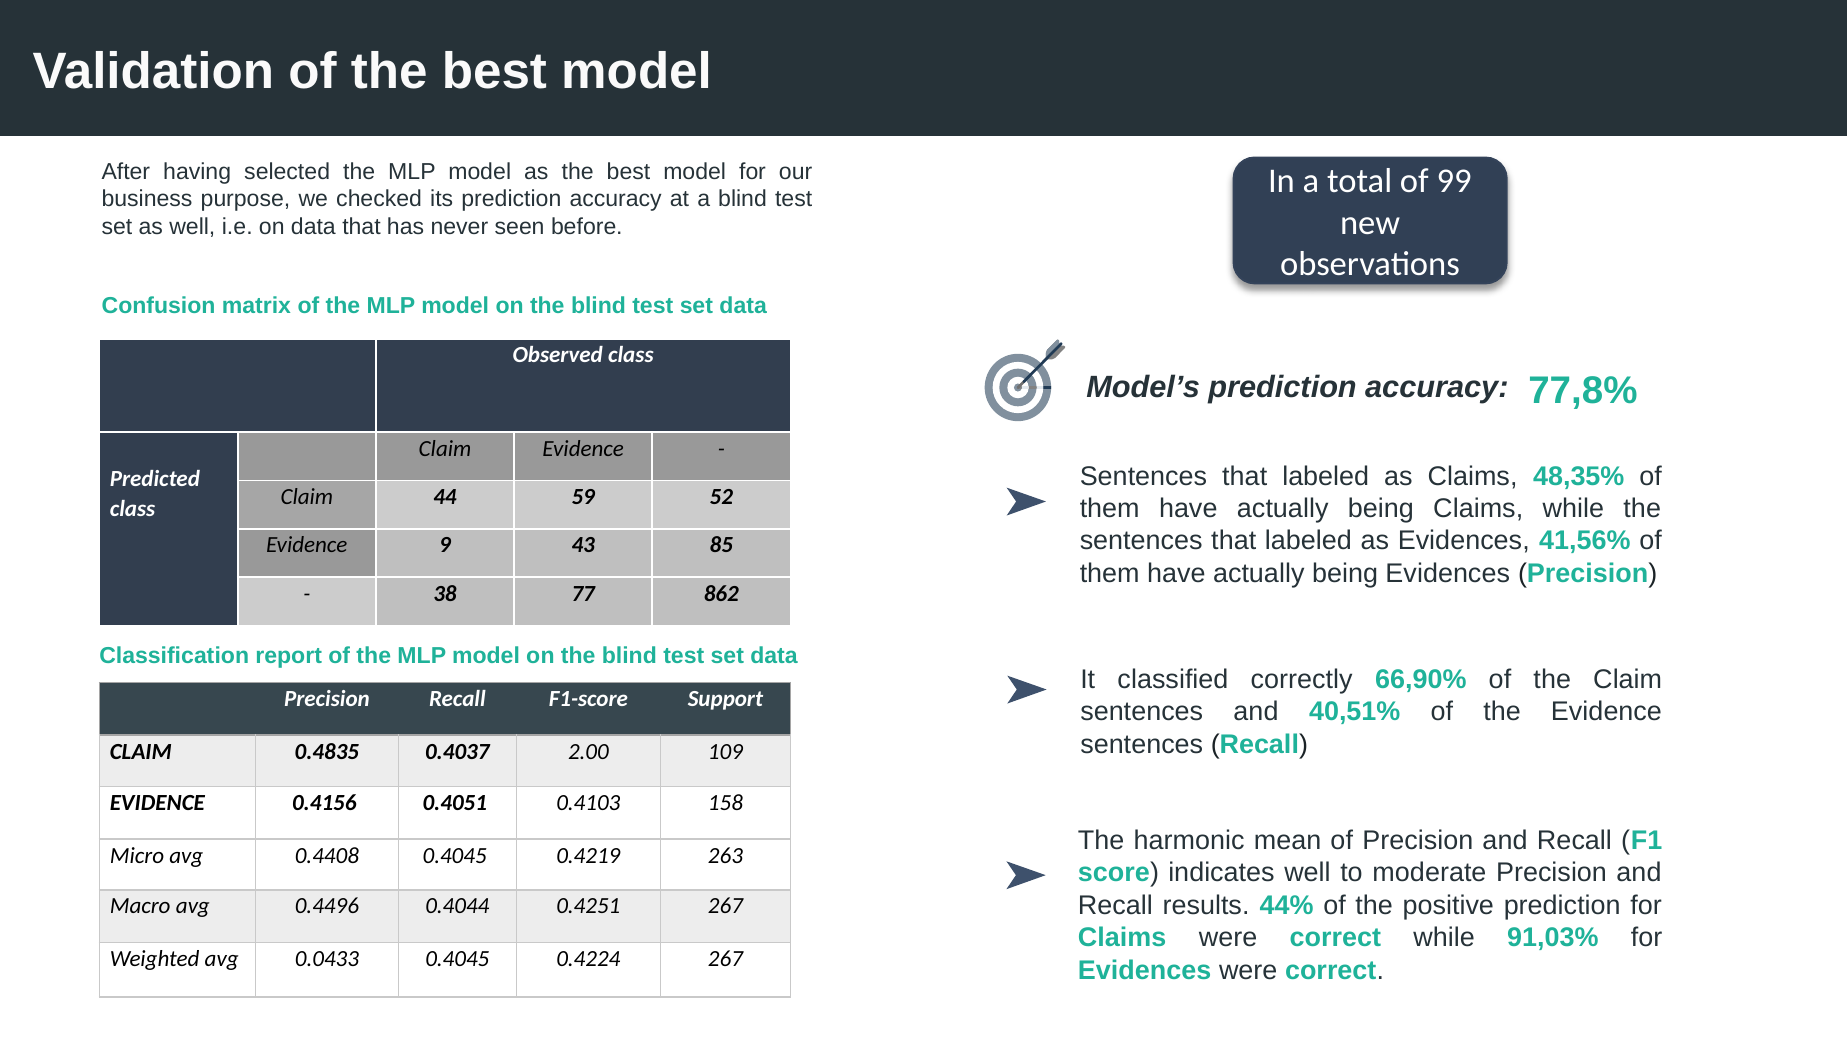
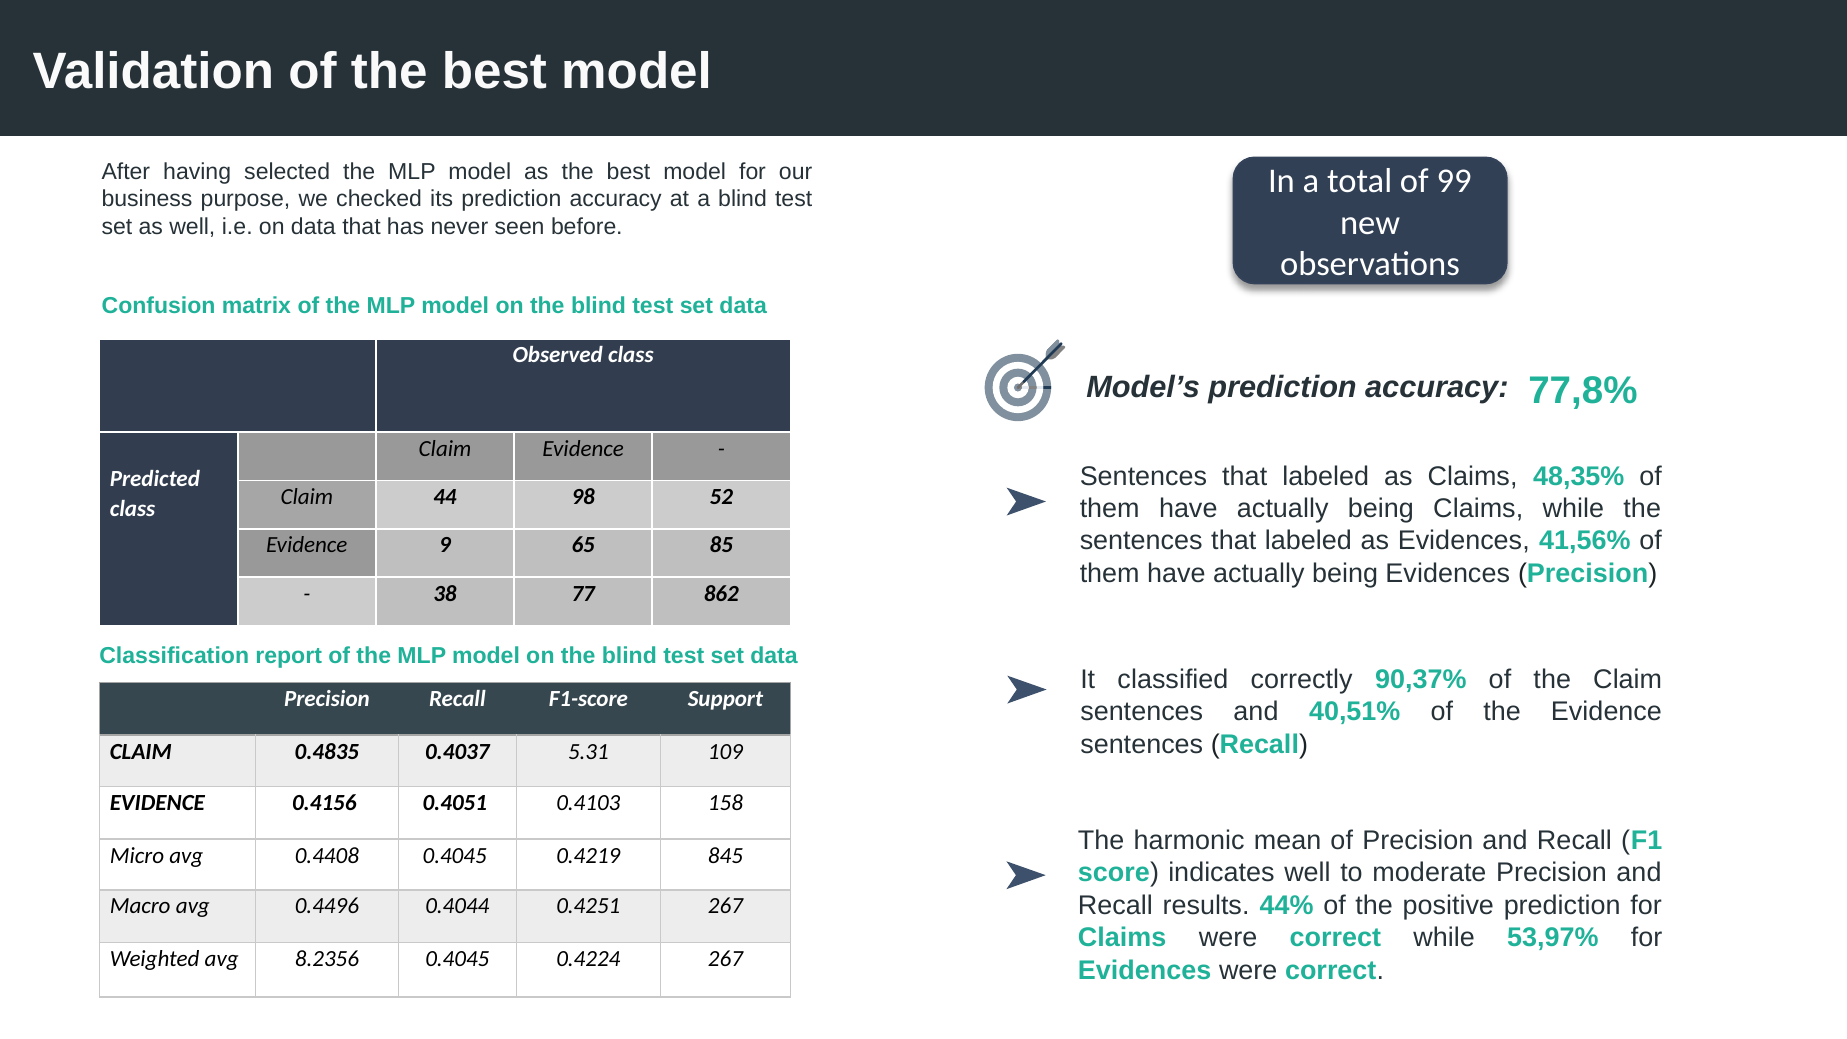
59: 59 -> 98
43: 43 -> 65
66,90%: 66,90% -> 90,37%
2.00: 2.00 -> 5.31
263: 263 -> 845
91,03%: 91,03% -> 53,97%
0.0433: 0.0433 -> 8.2356
